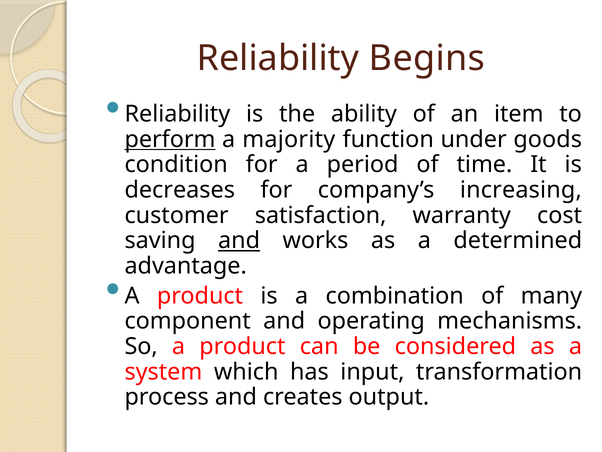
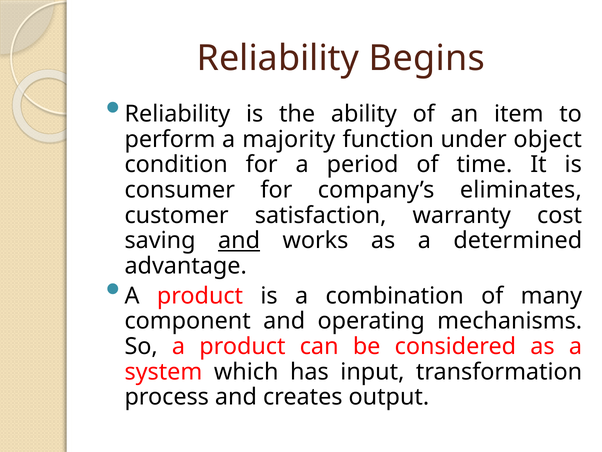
perform underline: present -> none
goods: goods -> object
decreases: decreases -> consumer
increasing: increasing -> eliminates
